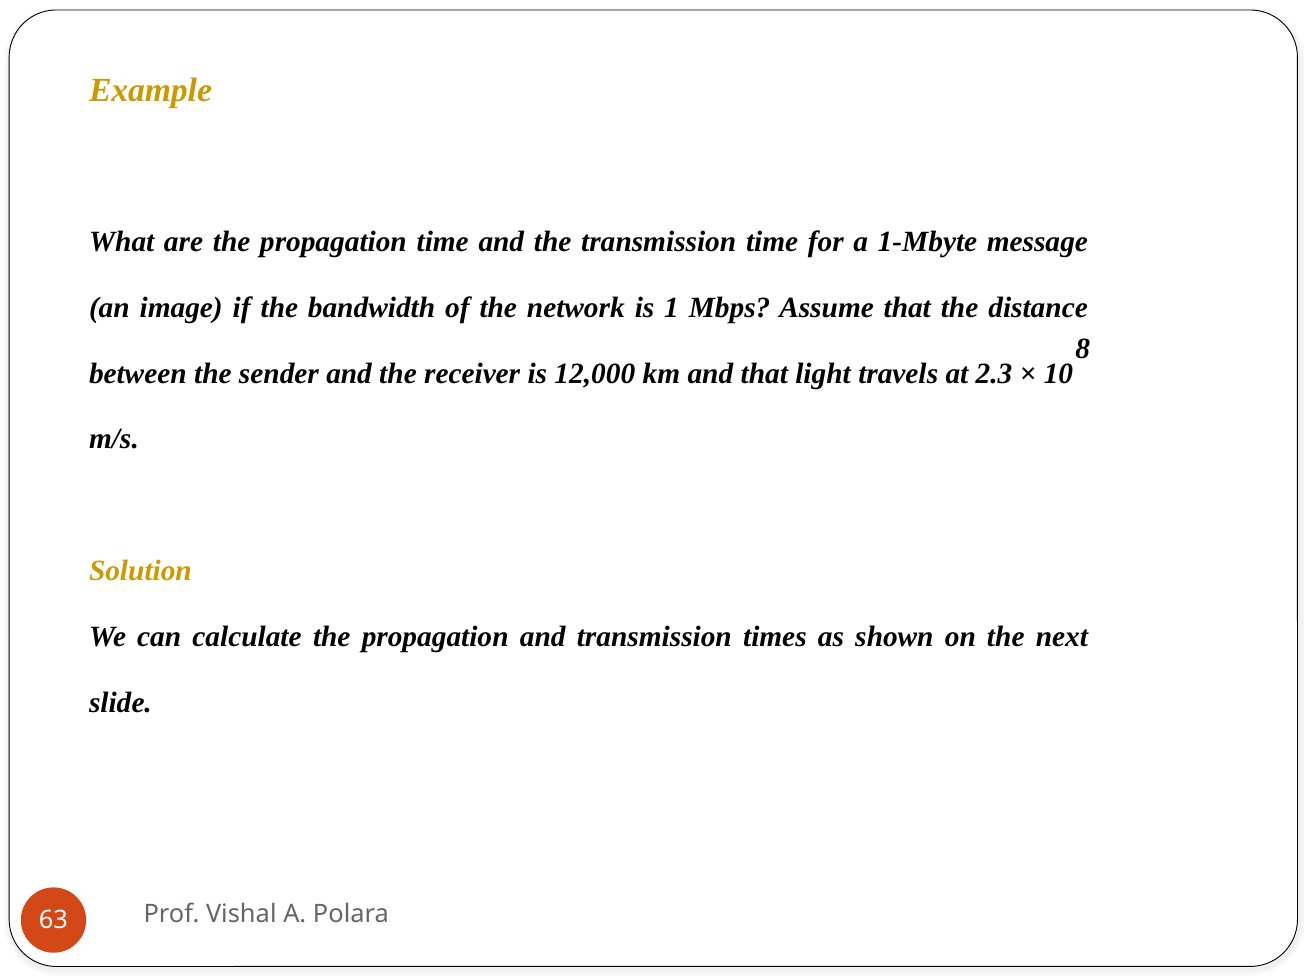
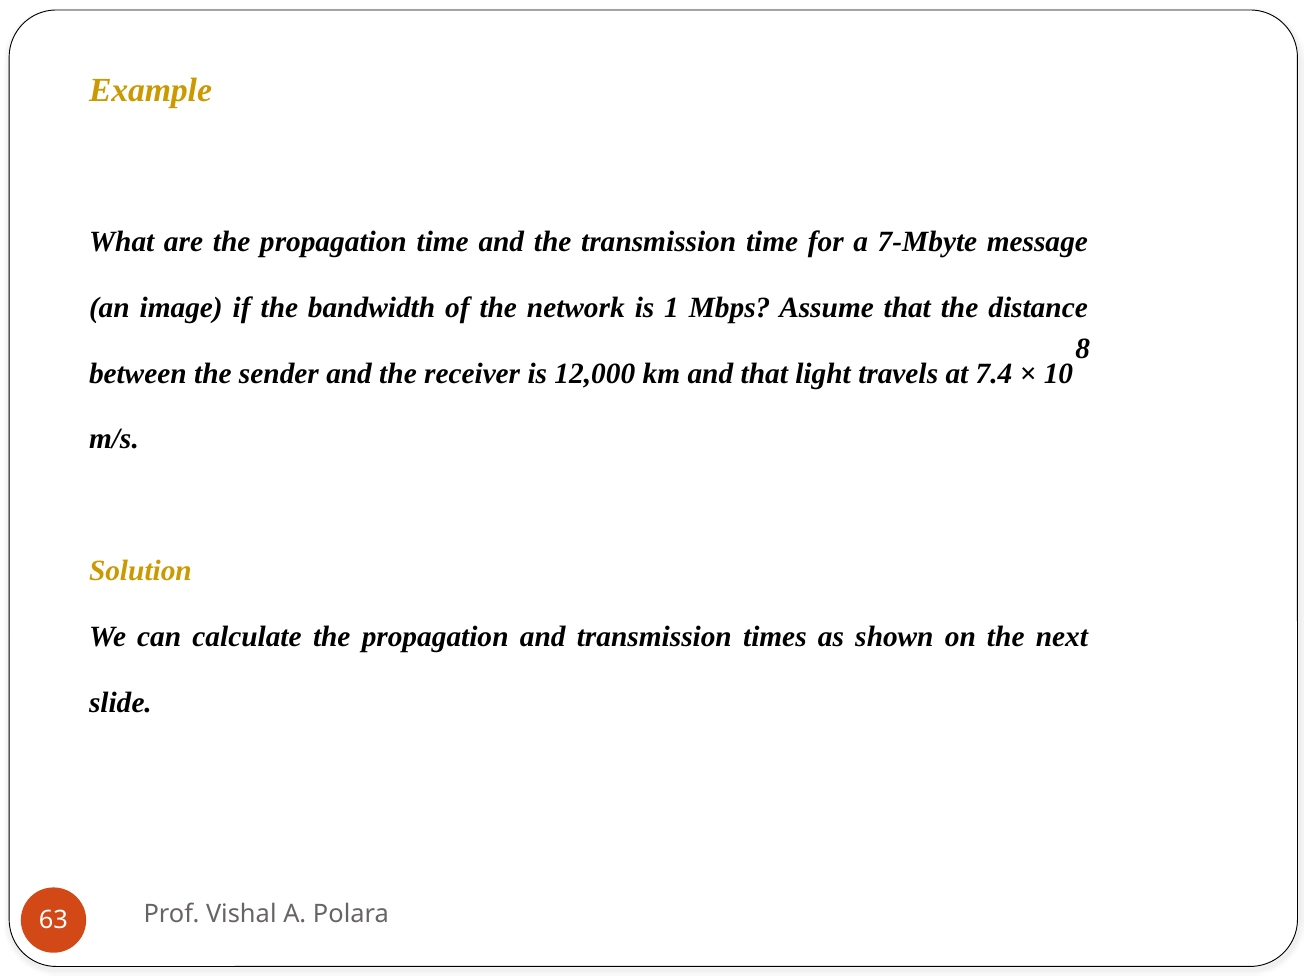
1-Mbyte: 1-Mbyte -> 7-Mbyte
2.3: 2.3 -> 7.4
